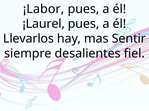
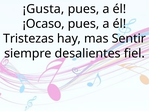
¡Labor: ¡Labor -> ¡Gusta
¡Laurel: ¡Laurel -> ¡Ocaso
Llevarlos: Llevarlos -> Tristezas
